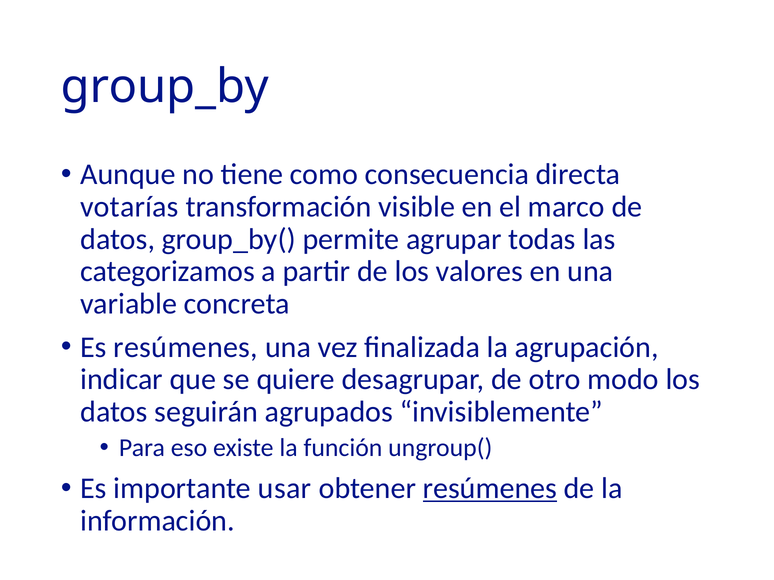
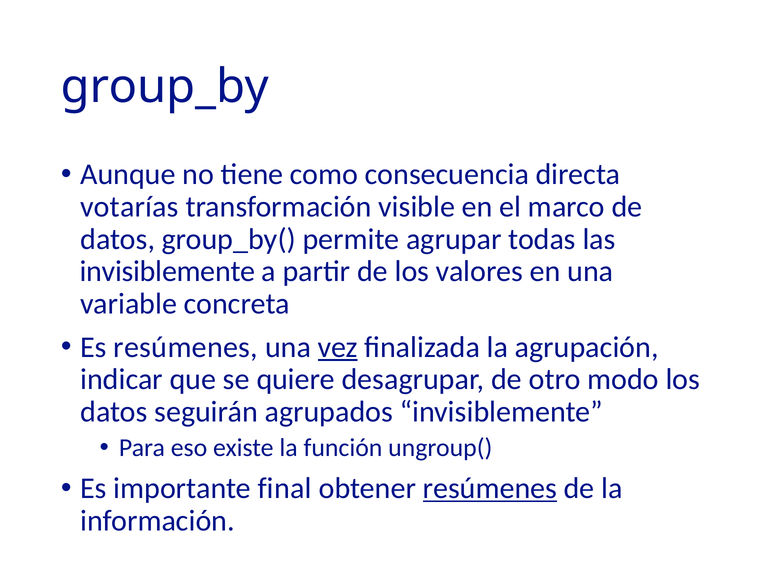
categorizamos at (168, 272): categorizamos -> invisiblemente
vez underline: none -> present
usar: usar -> final
